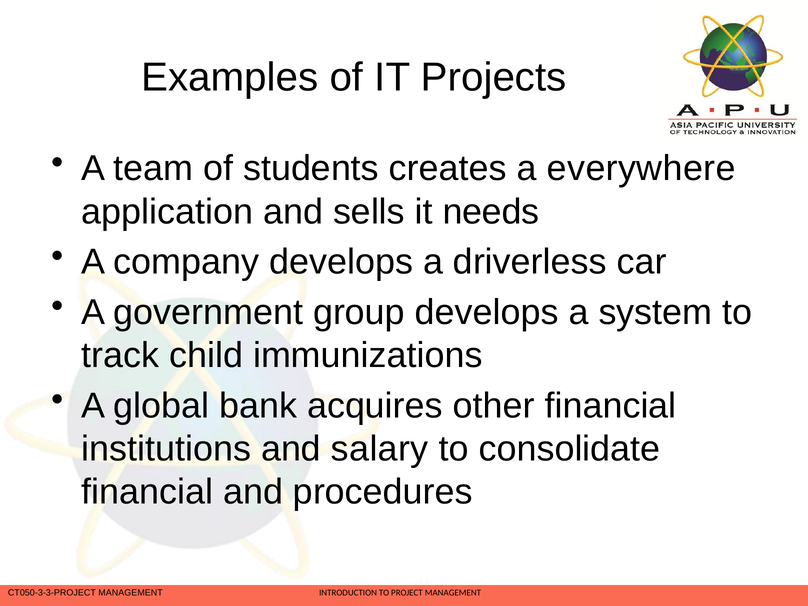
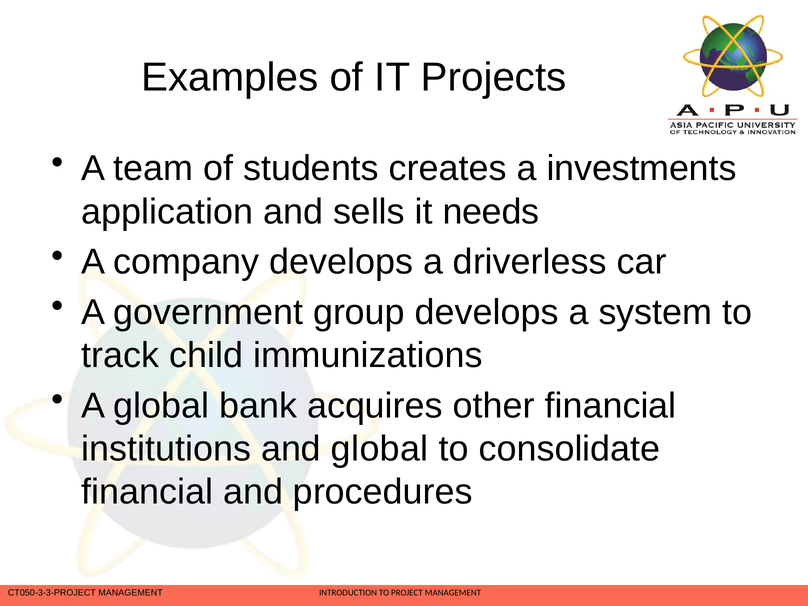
everywhere: everywhere -> investments
and salary: salary -> global
